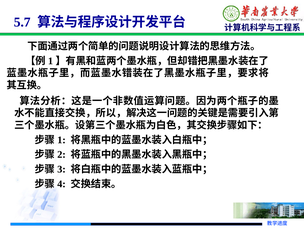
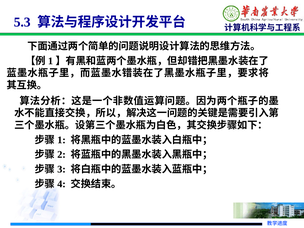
5.7: 5.7 -> 5.3
